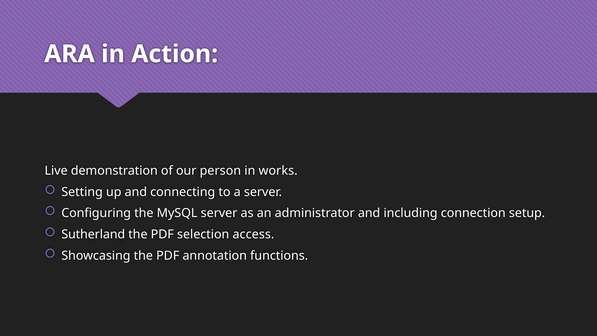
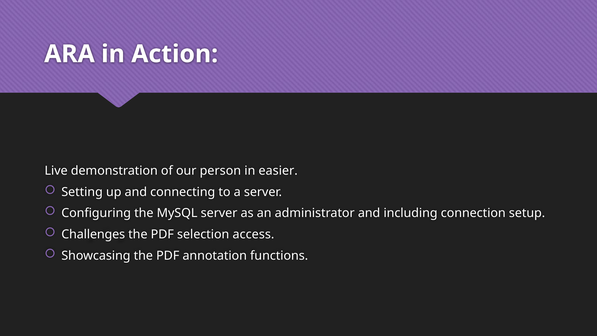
works: works -> easier
Sutherland: Sutherland -> Challenges
